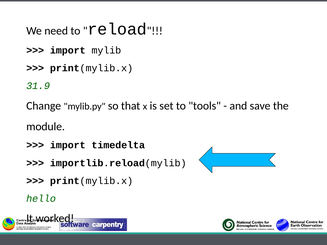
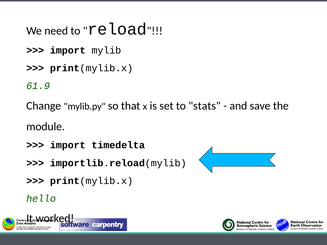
31.9: 31.9 -> 61.9
tools: tools -> stats
